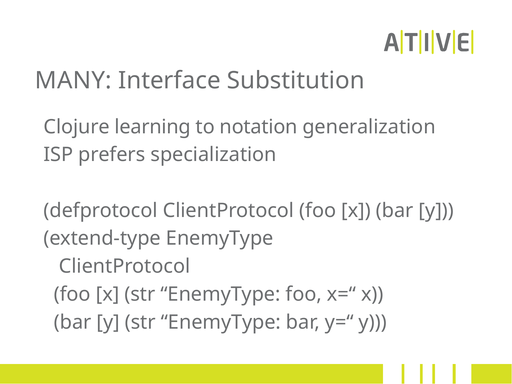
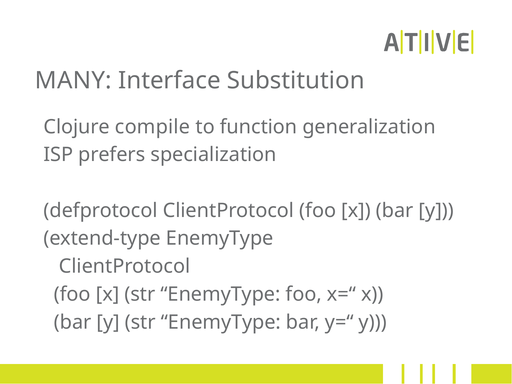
learning: learning -> compile
notation: notation -> function
